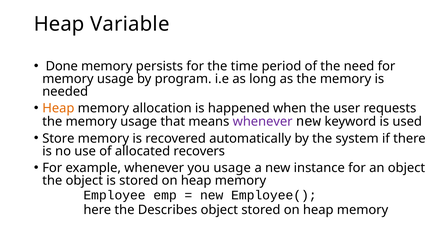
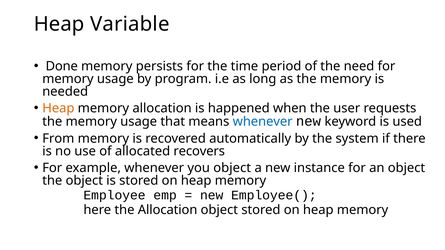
whenever at (263, 122) colour: purple -> blue
Store: Store -> From
you usage: usage -> object
the Describes: Describes -> Allocation
